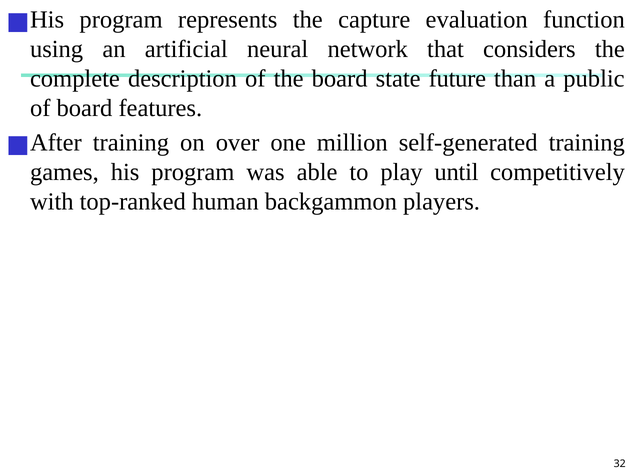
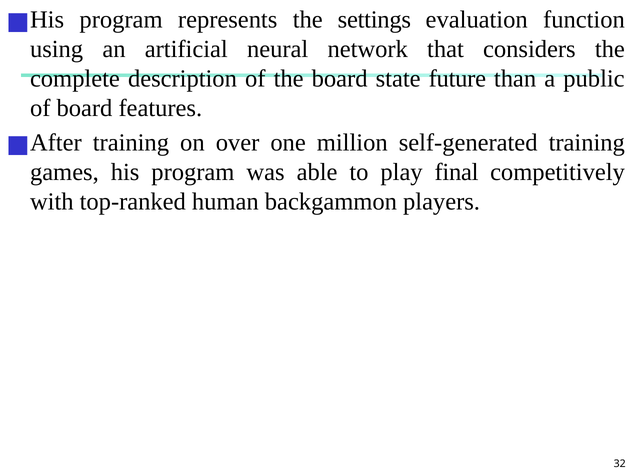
capture: capture -> settings
until: until -> final
